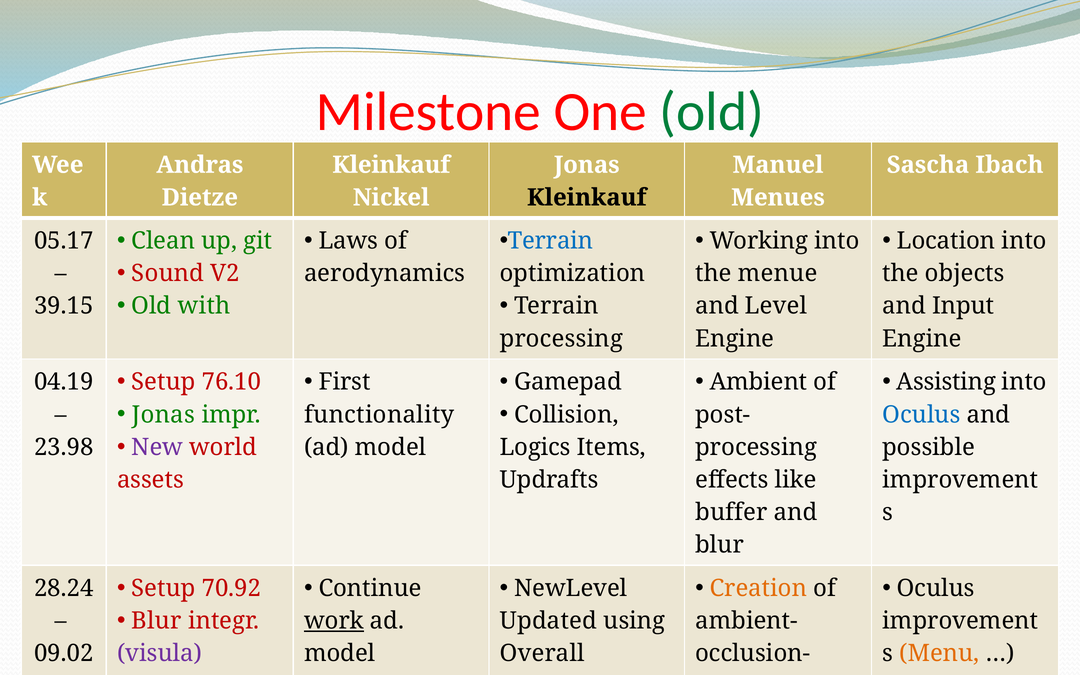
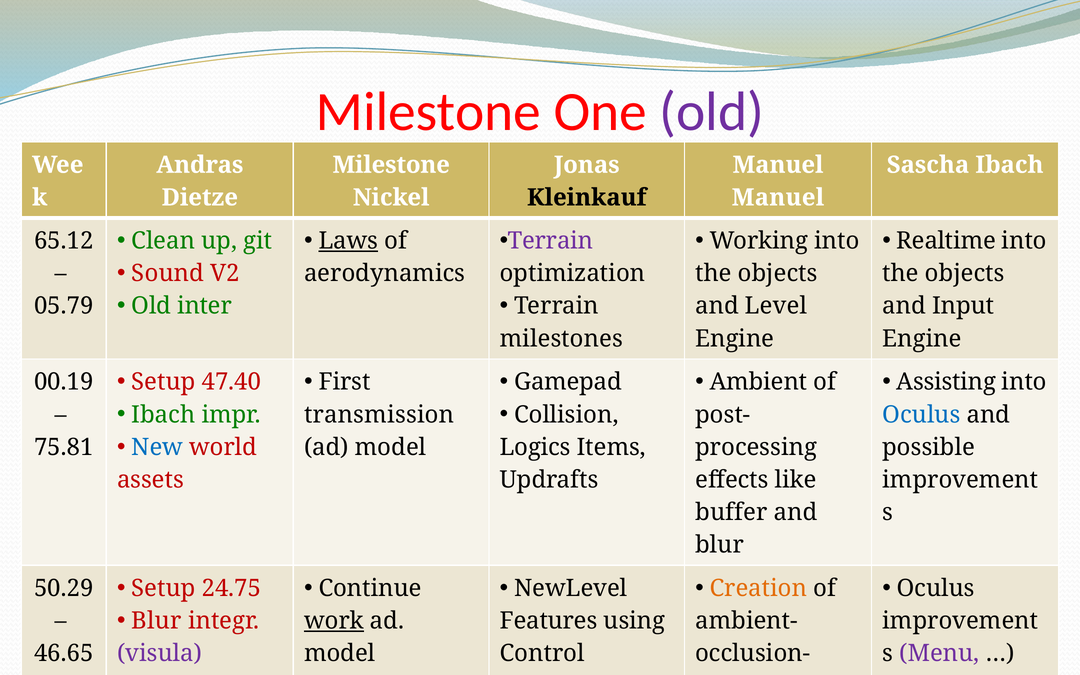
old at (712, 112) colour: green -> purple
Kleinkauf at (391, 165): Kleinkauf -> Milestone
Menues at (778, 197): Menues -> Manuel
Laws underline: none -> present
Terrain at (551, 241) colour: blue -> purple
Location: Location -> Realtime
05.17: 05.17 -> 65.12
menue at (778, 273): menue -> objects
with: with -> inter
39.15: 39.15 -> 05.79
processing at (561, 339): processing -> milestones
76.10: 76.10 -> 47.40
04.19: 04.19 -> 00.19
Jonas at (163, 415): Jonas -> Ibach
functionality: functionality -> transmission
New colour: purple -> blue
23.98: 23.98 -> 75.81
70.92: 70.92 -> 24.75
28.24: 28.24 -> 50.29
Updated: Updated -> Features
09.02: 09.02 -> 46.65
Overall: Overall -> Control
Menu colour: orange -> purple
